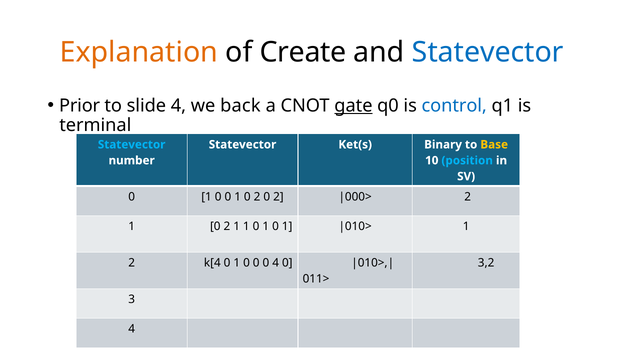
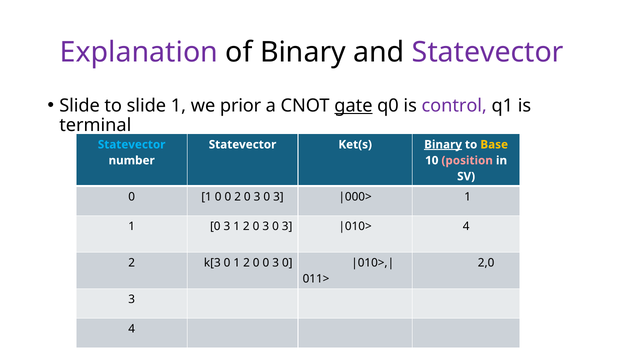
Explanation colour: orange -> purple
of Create: Create -> Binary
Statevector at (488, 52) colour: blue -> purple
Prior at (80, 106): Prior -> Slide
slide 4: 4 -> 1
back: back -> prior
control colour: blue -> purple
Binary at (443, 145) underline: none -> present
position colour: light blue -> pink
0 0 1: 1 -> 2
2 at (257, 197): 2 -> 3
2 at (278, 197): 2 -> 3
2 at (468, 197): 2 -> 1
2 at (227, 226): 2 -> 3
1 at (246, 226): 1 -> 2
1 at (266, 226): 1 -> 3
1 at (287, 226): 1 -> 3
1 at (466, 226): 1 -> 4
k[4: k[4 -> k[3
0 at (246, 263): 0 -> 2
0 0 4: 4 -> 3
3,2: 3,2 -> 2,0
